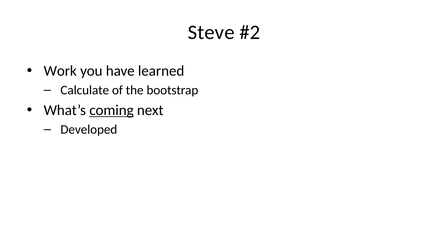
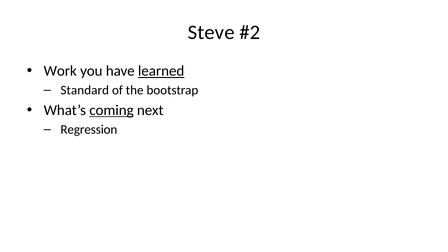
learned underline: none -> present
Calculate: Calculate -> Standard
Developed: Developed -> Regression
